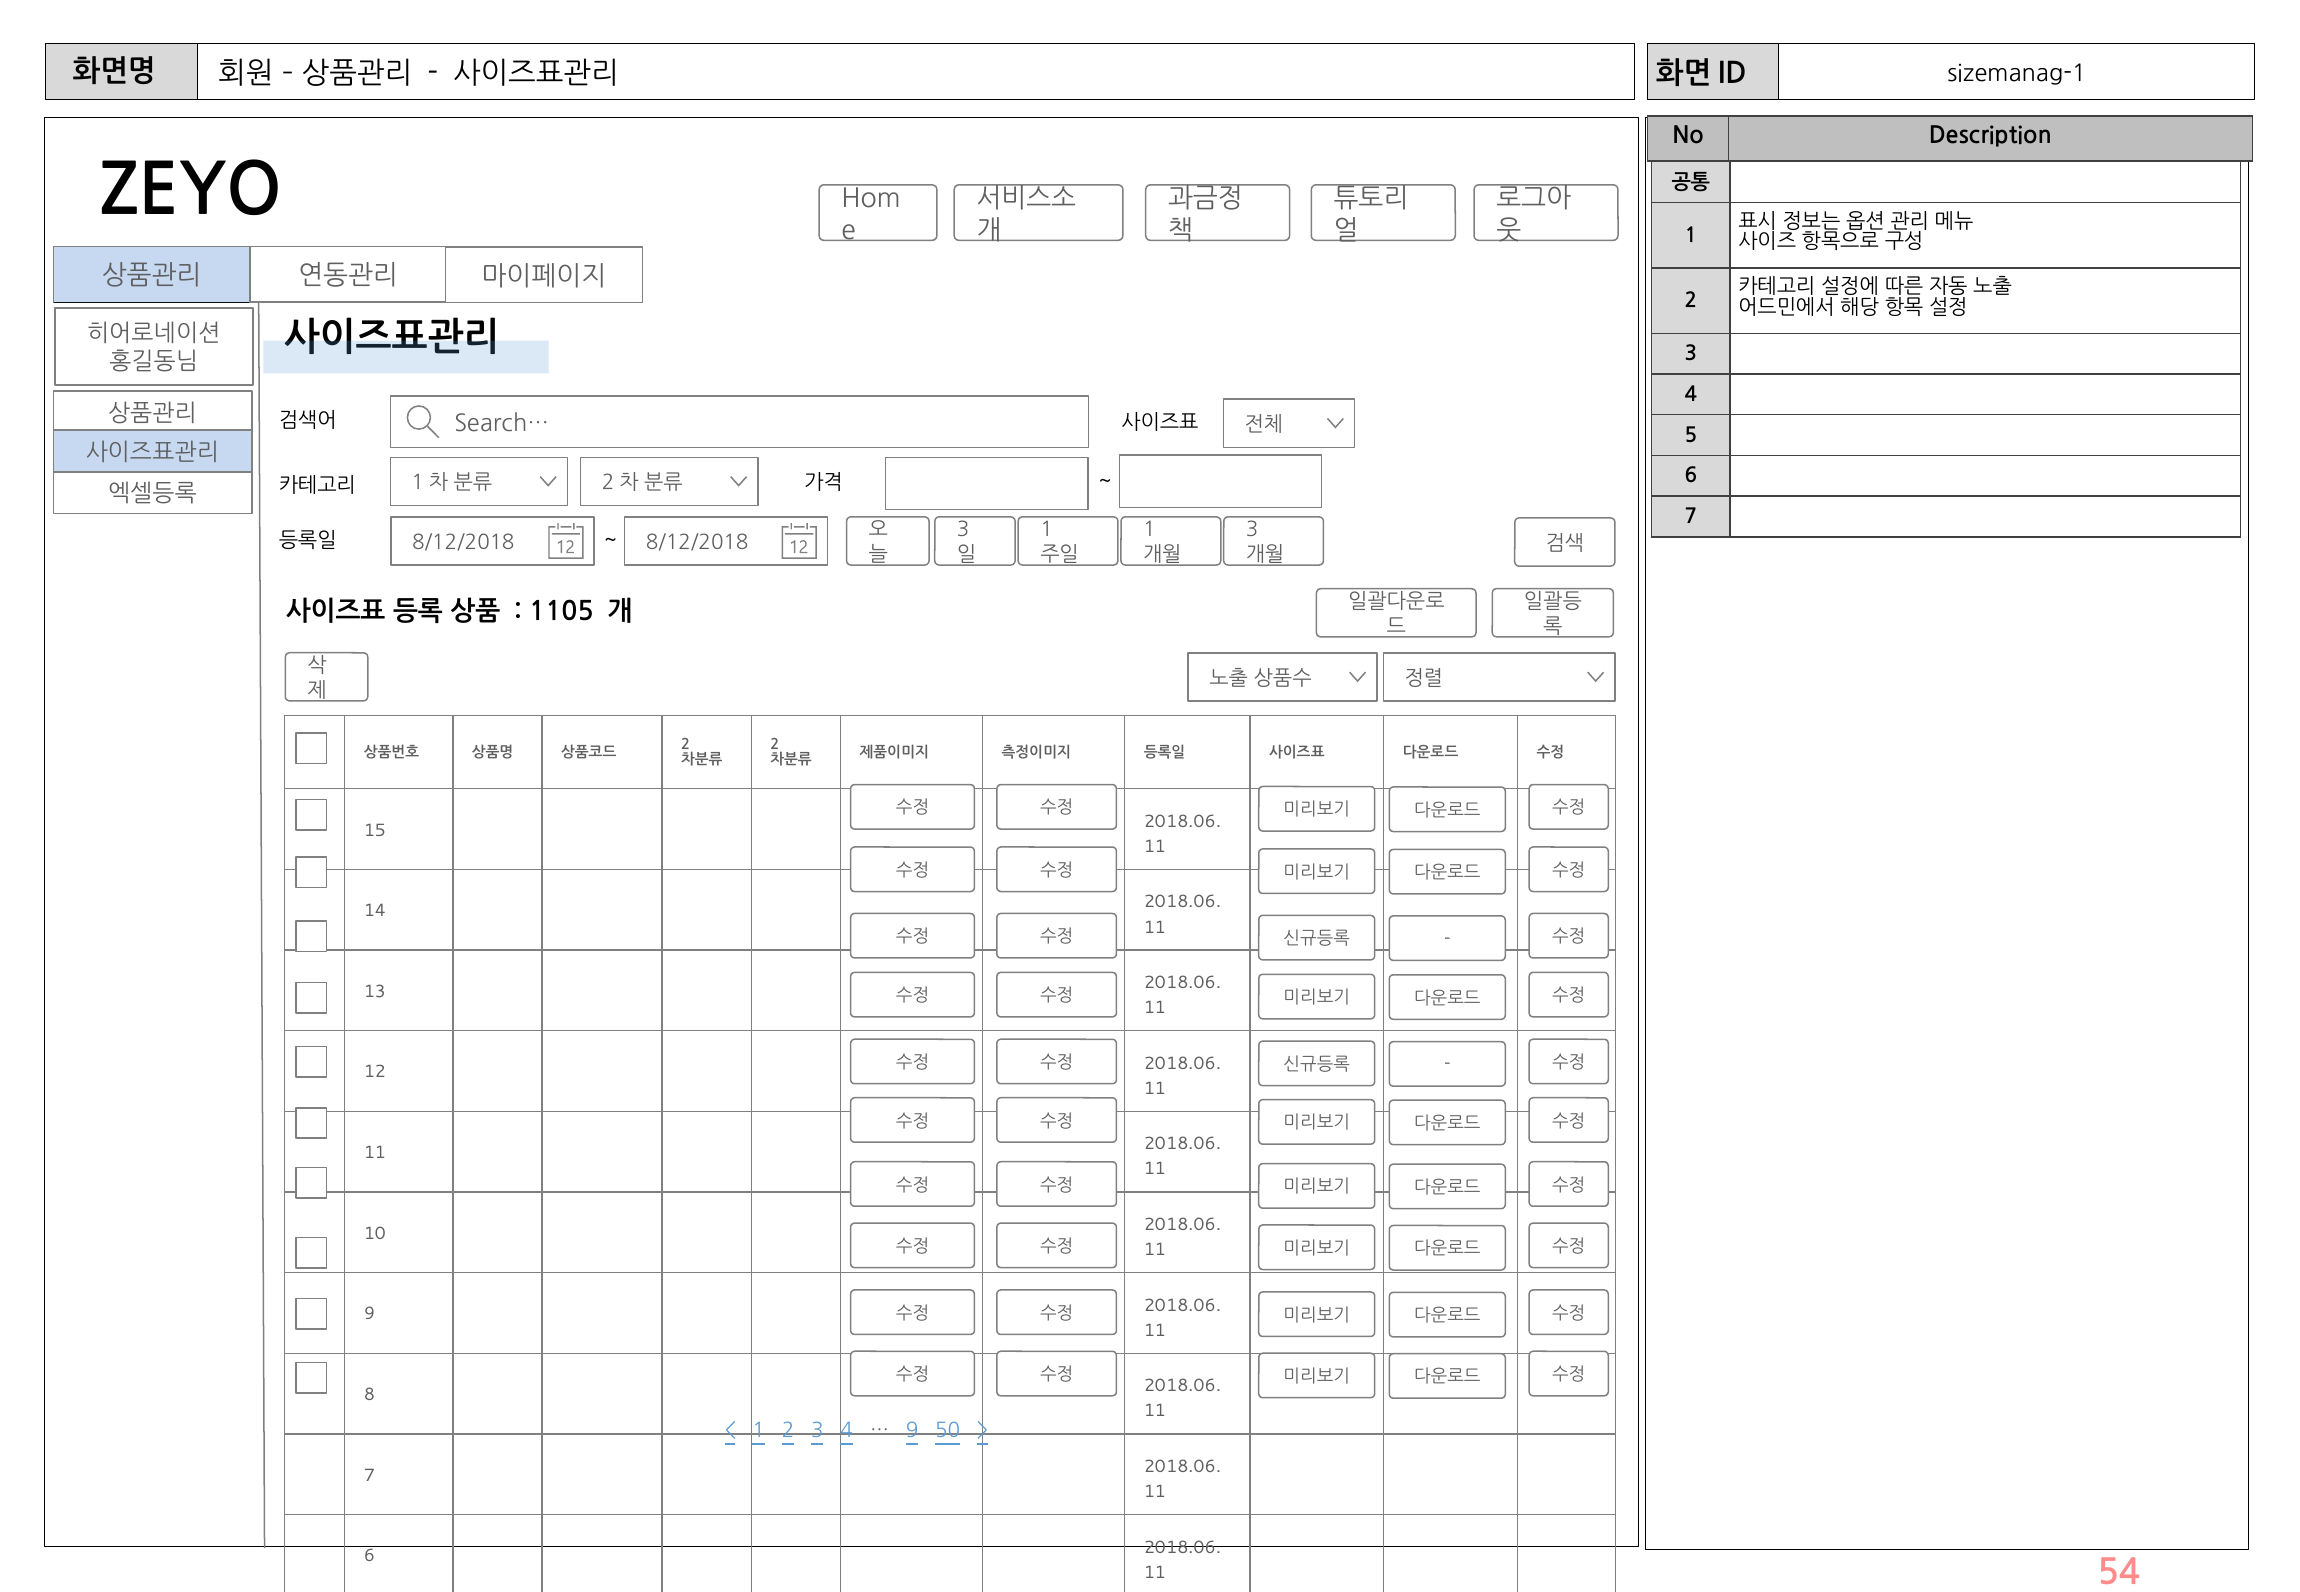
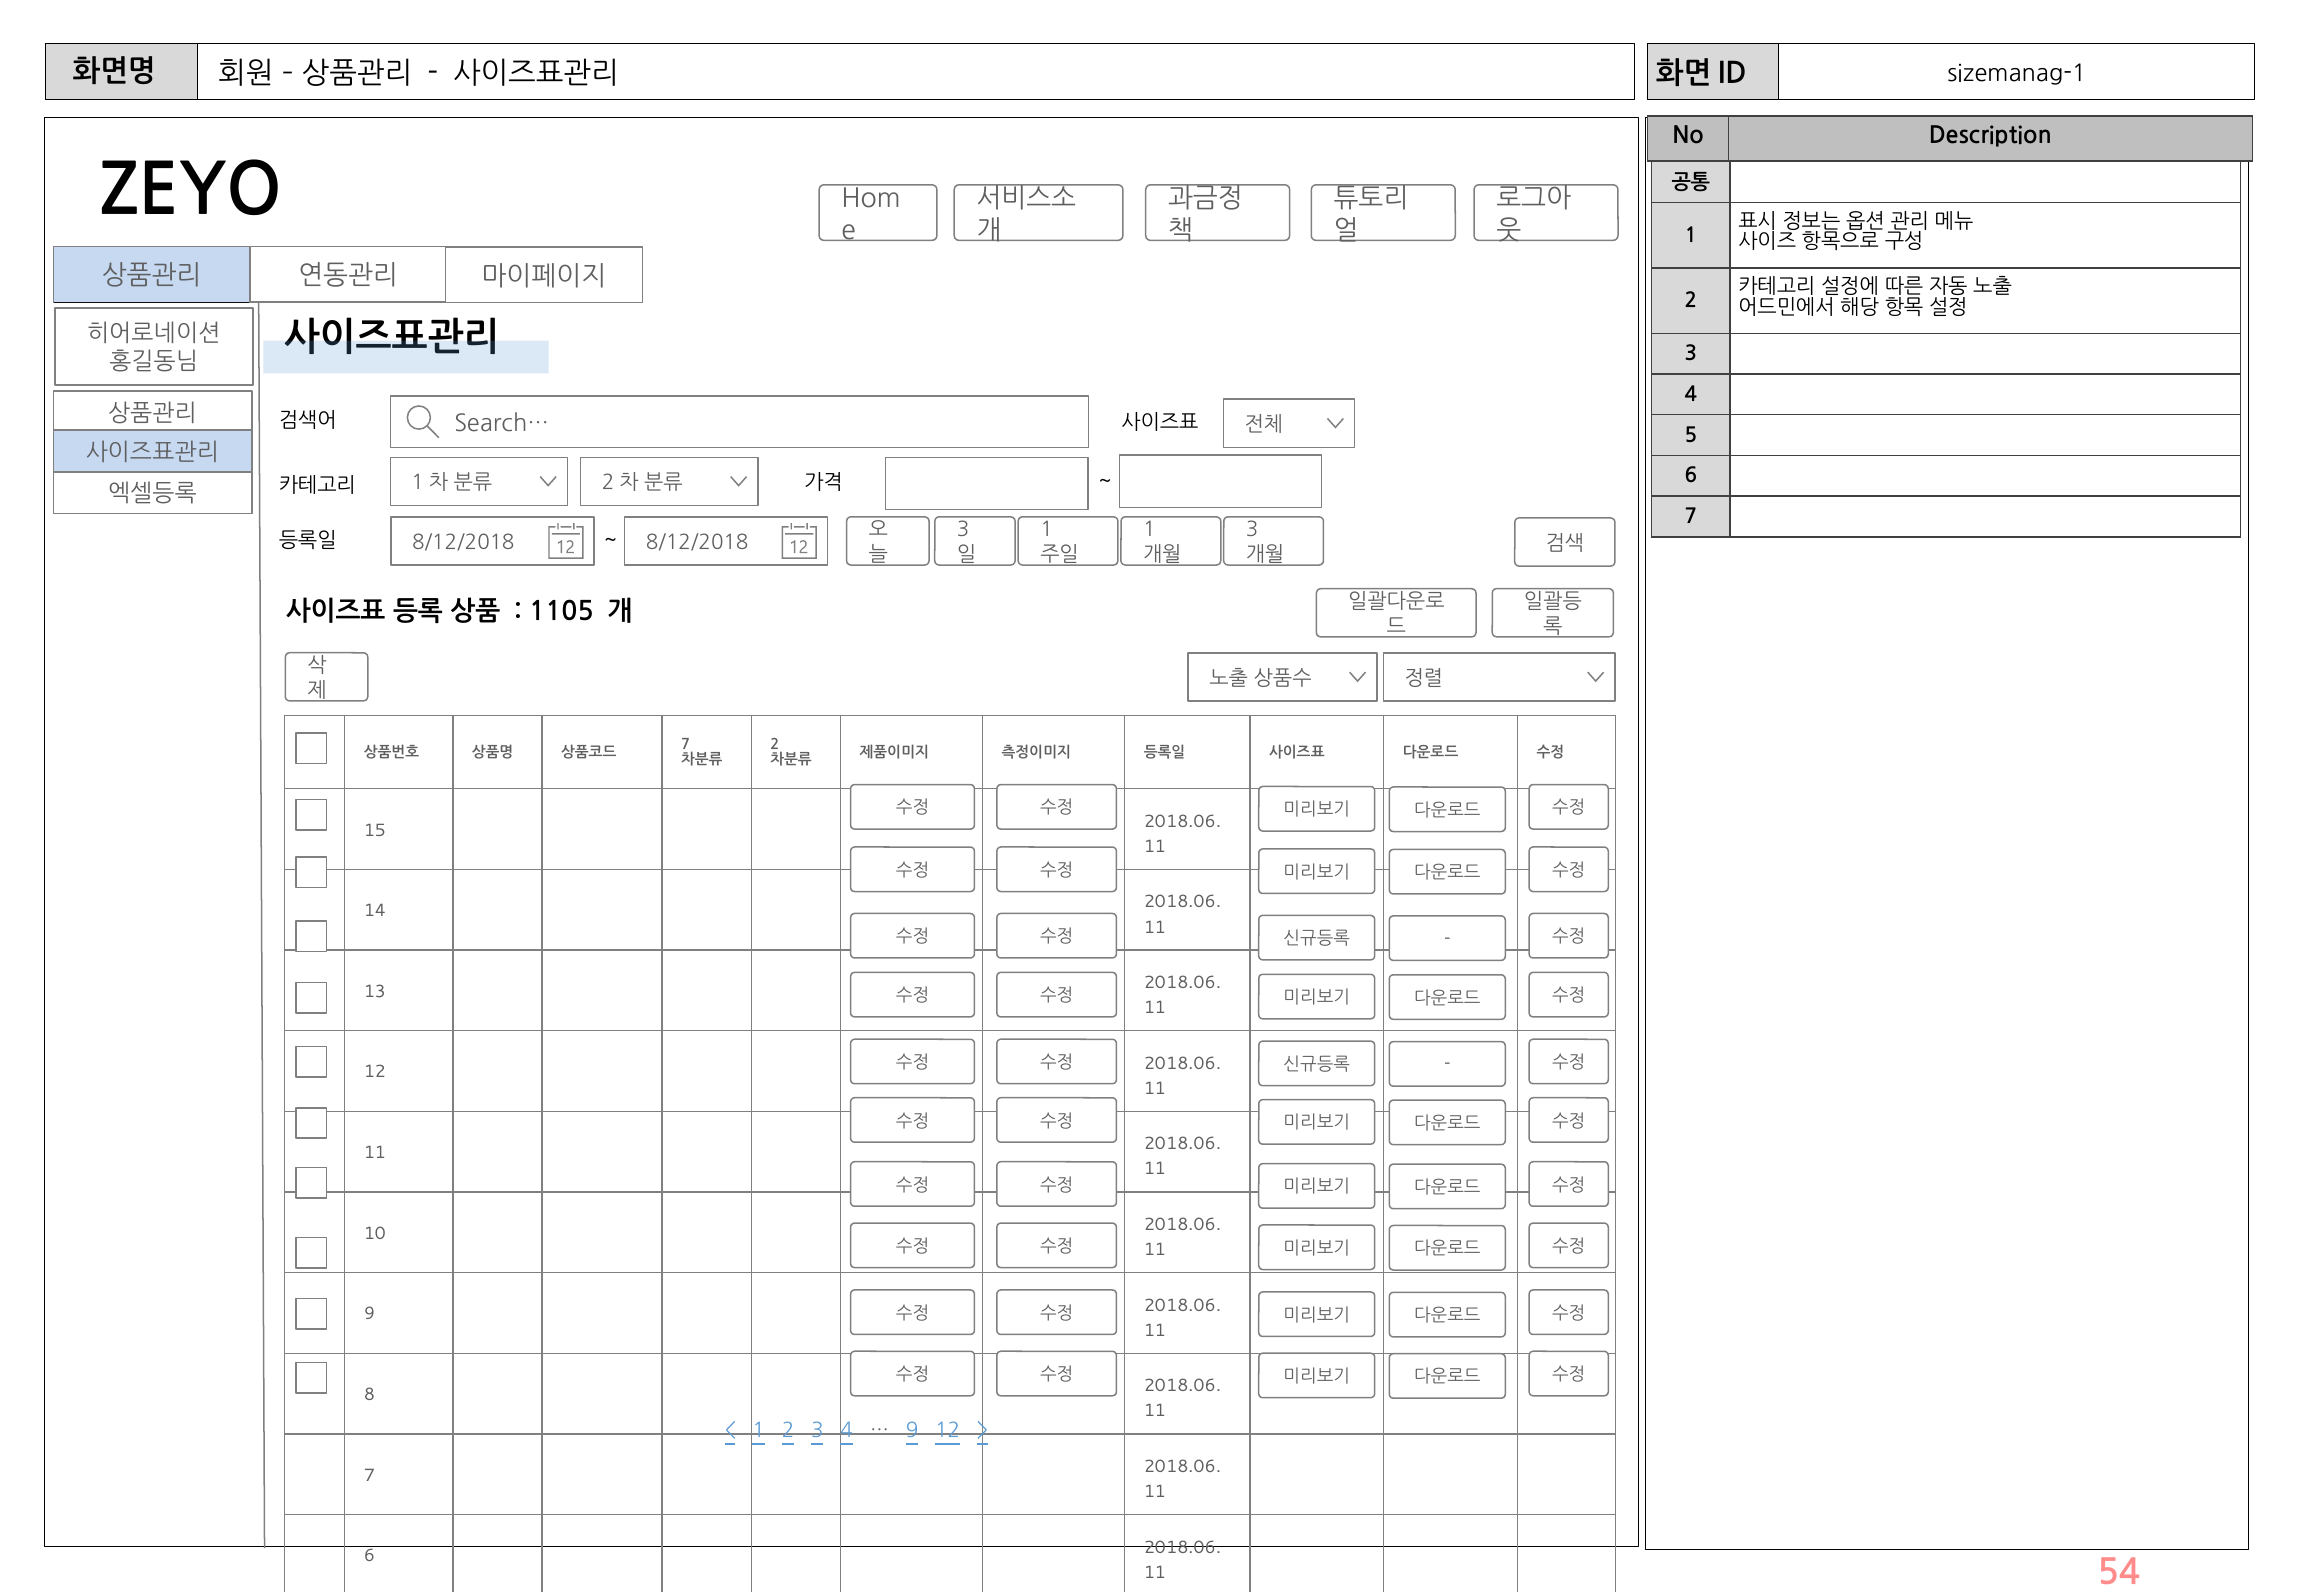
2 at (686, 745): 2 -> 7
9 50: 50 -> 12
